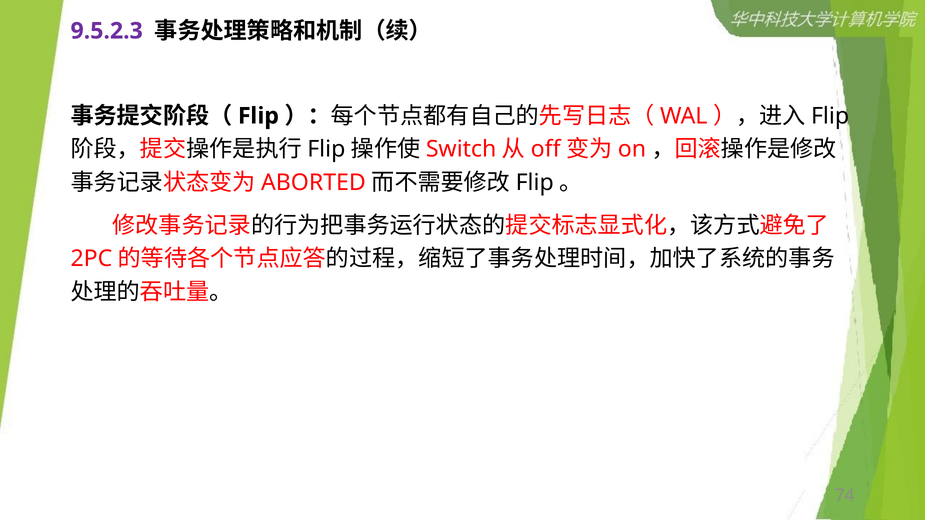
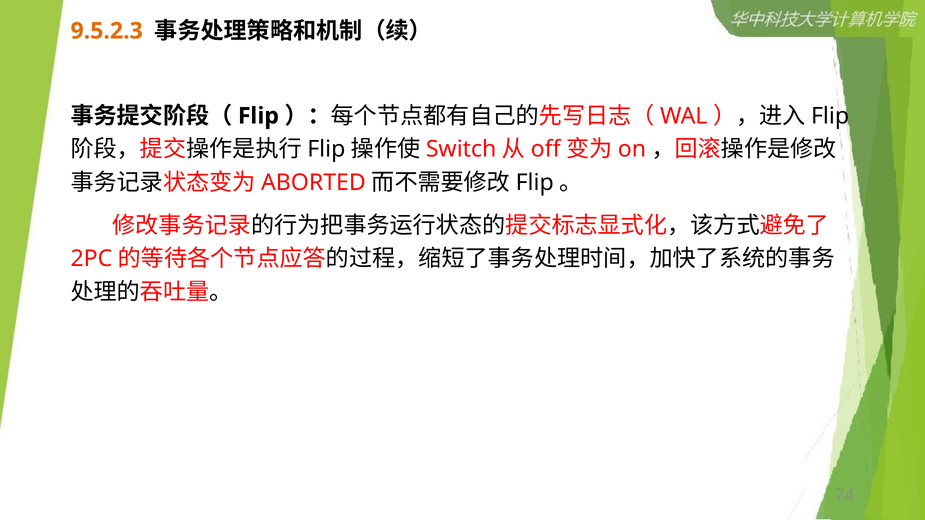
9.5.2.3 colour: purple -> orange
